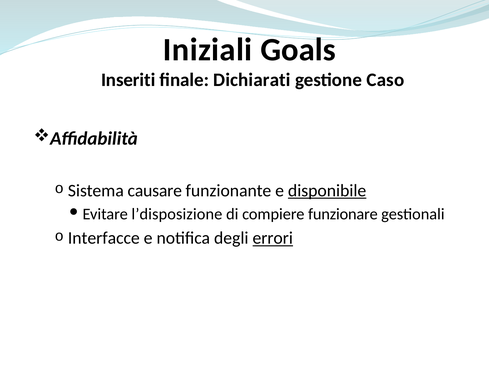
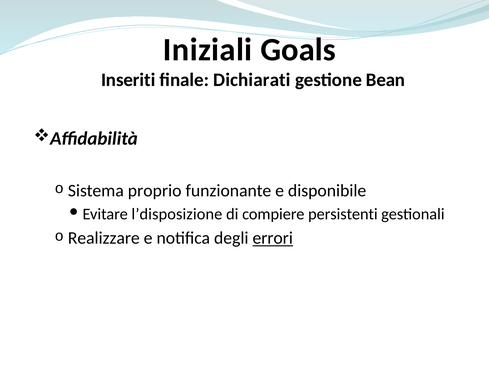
Caso: Caso -> Bean
causare: causare -> proprio
disponibile underline: present -> none
funzionare: funzionare -> persistenti
Interfacce: Interfacce -> Realizzare
